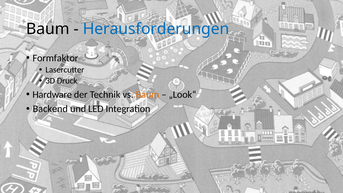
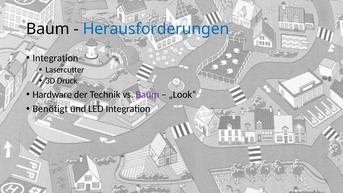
Formfaktor at (55, 58): Formfaktor -> Integration
Baum at (147, 94) colour: orange -> purple
Backend: Backend -> Benötigt
